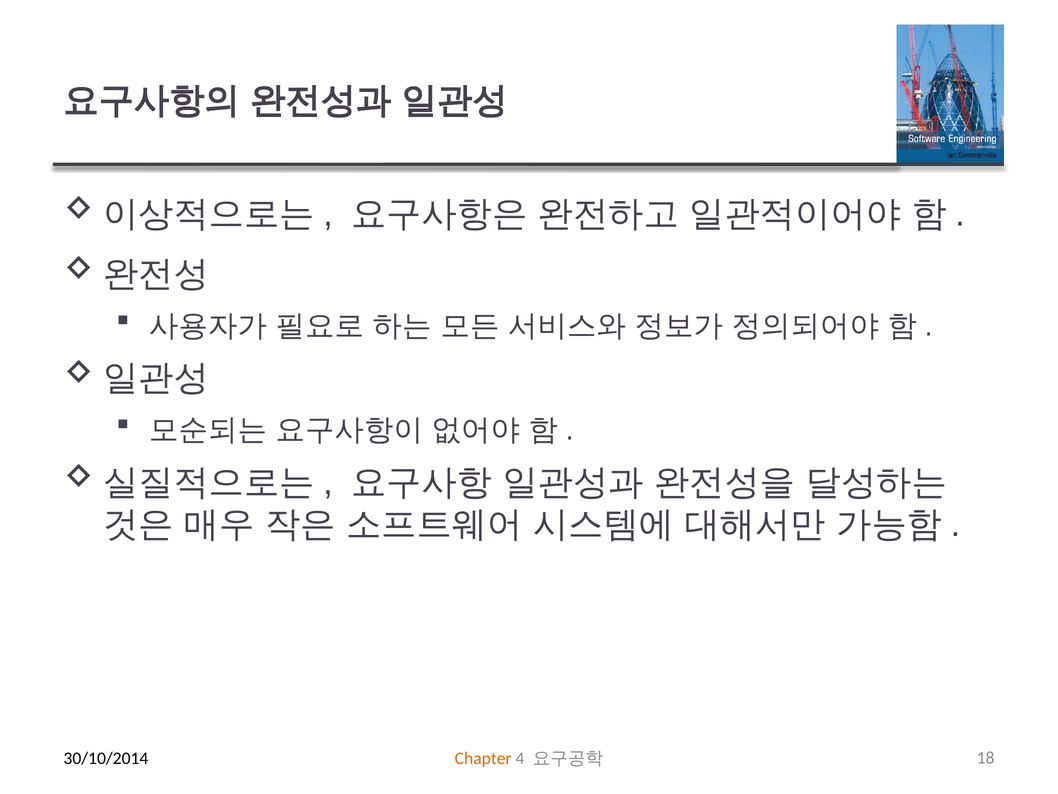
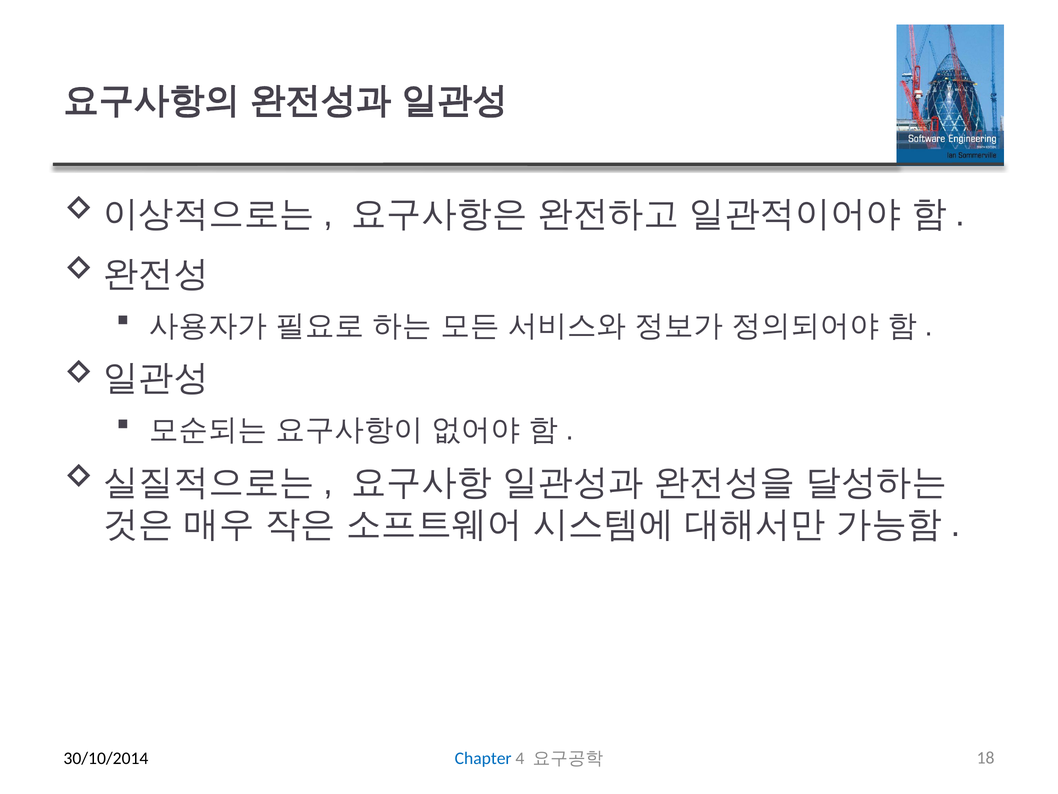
Chapter colour: orange -> blue
